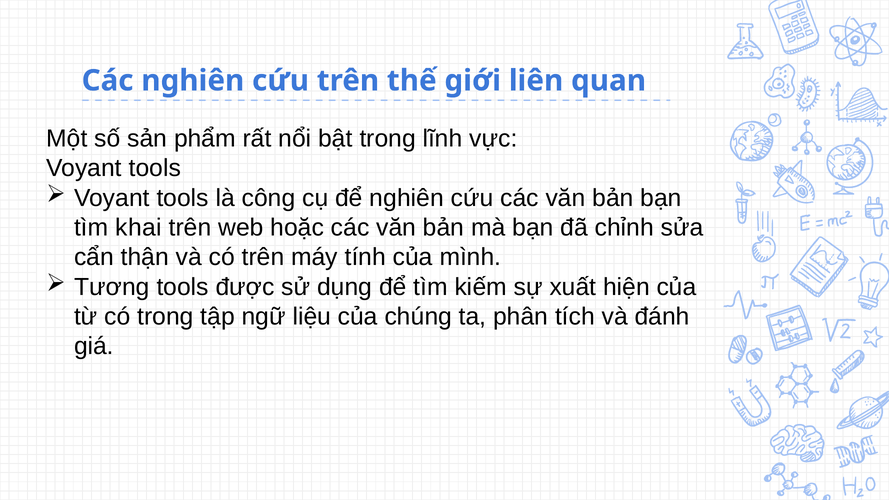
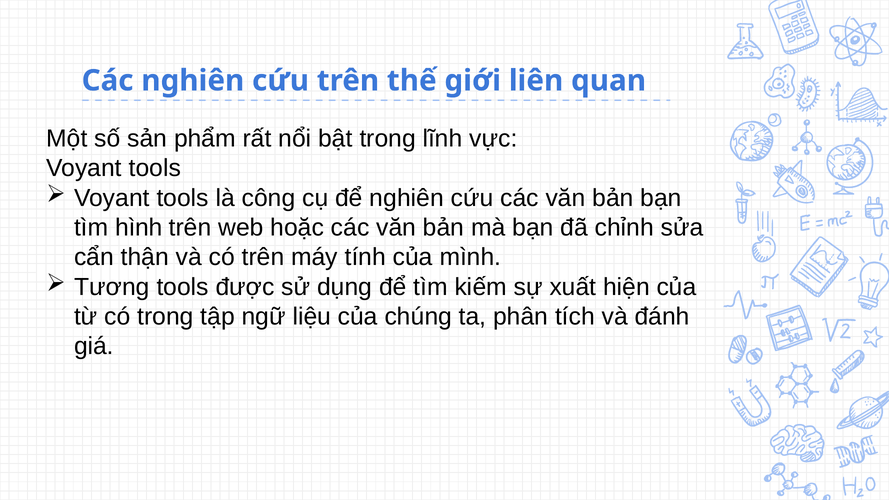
khai: khai -> hình
